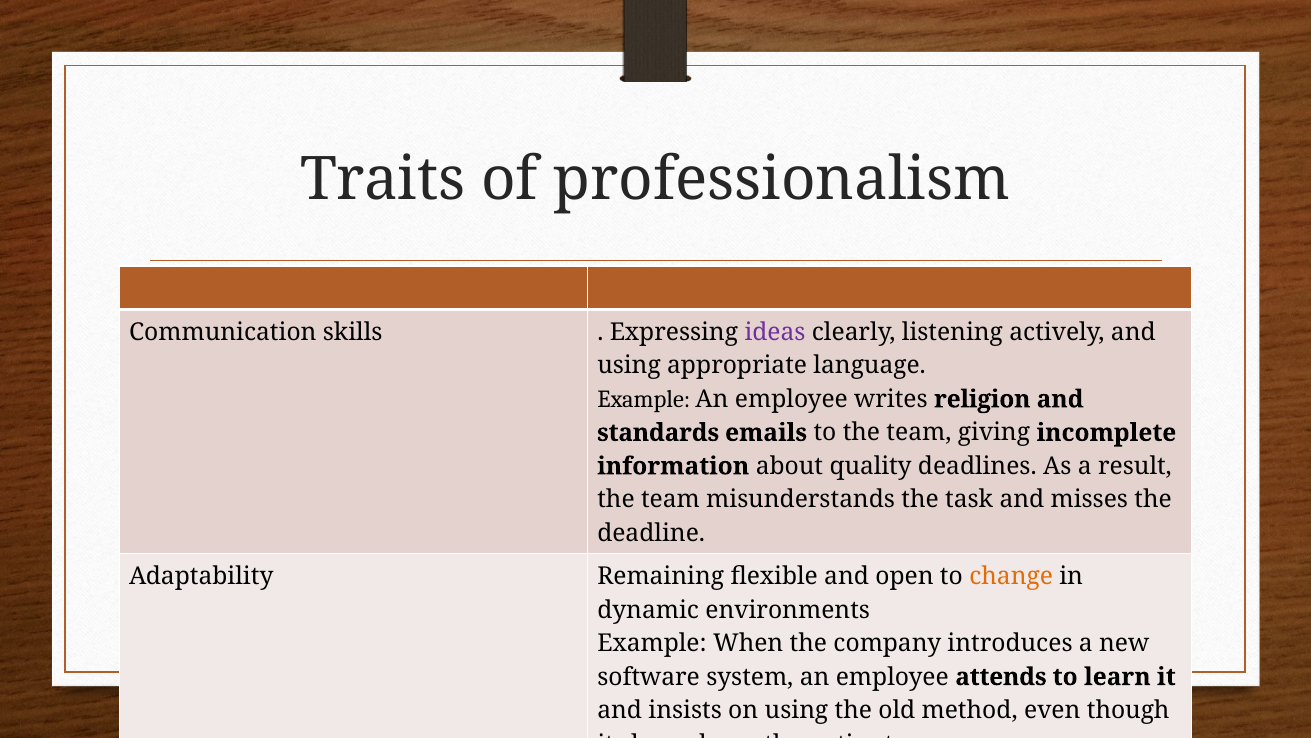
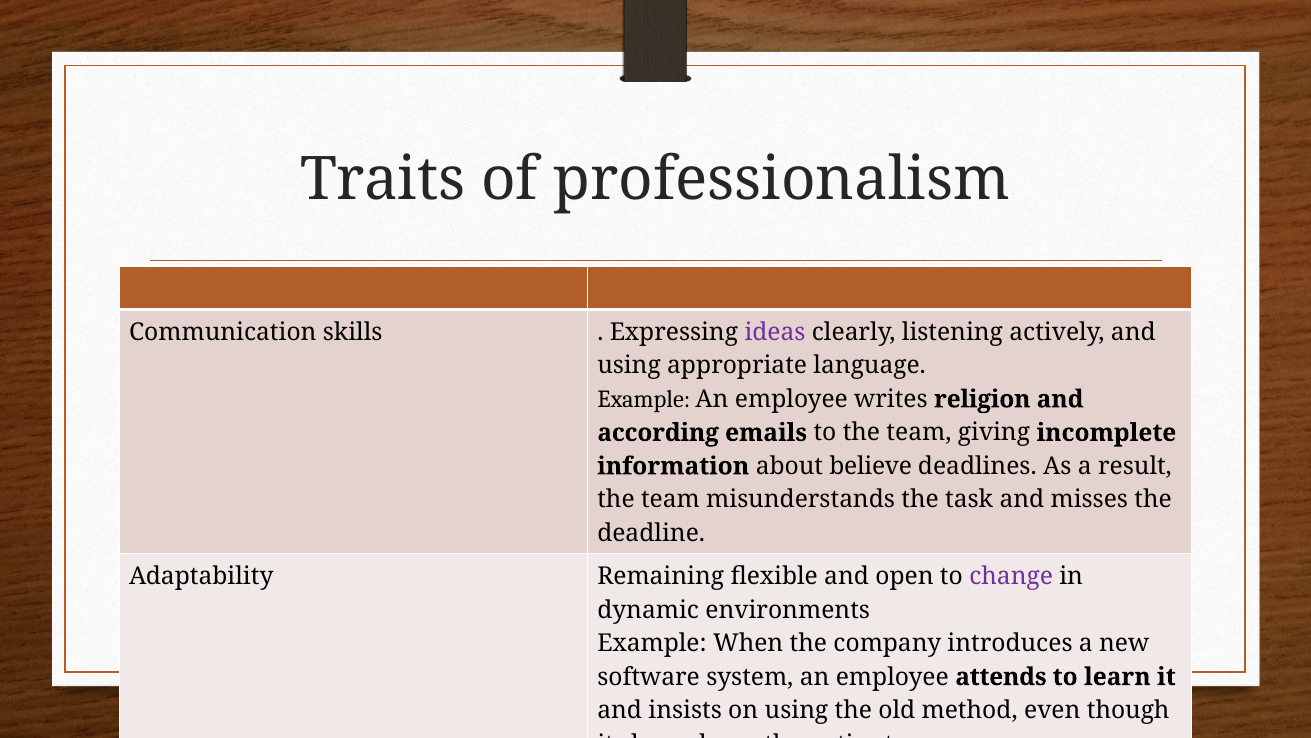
standards: standards -> according
quality: quality -> believe
change colour: orange -> purple
